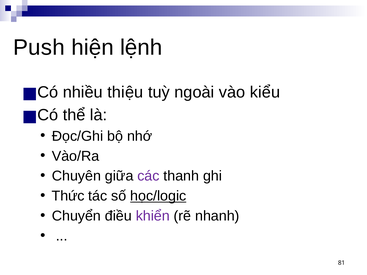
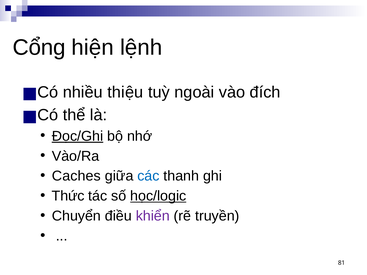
Push: Push -> Cổng
kiểu: kiểu -> đích
Đọc/Ghi underline: none -> present
Chuyên: Chuyên -> Caches
các colour: purple -> blue
nhanh: nhanh -> truyền
